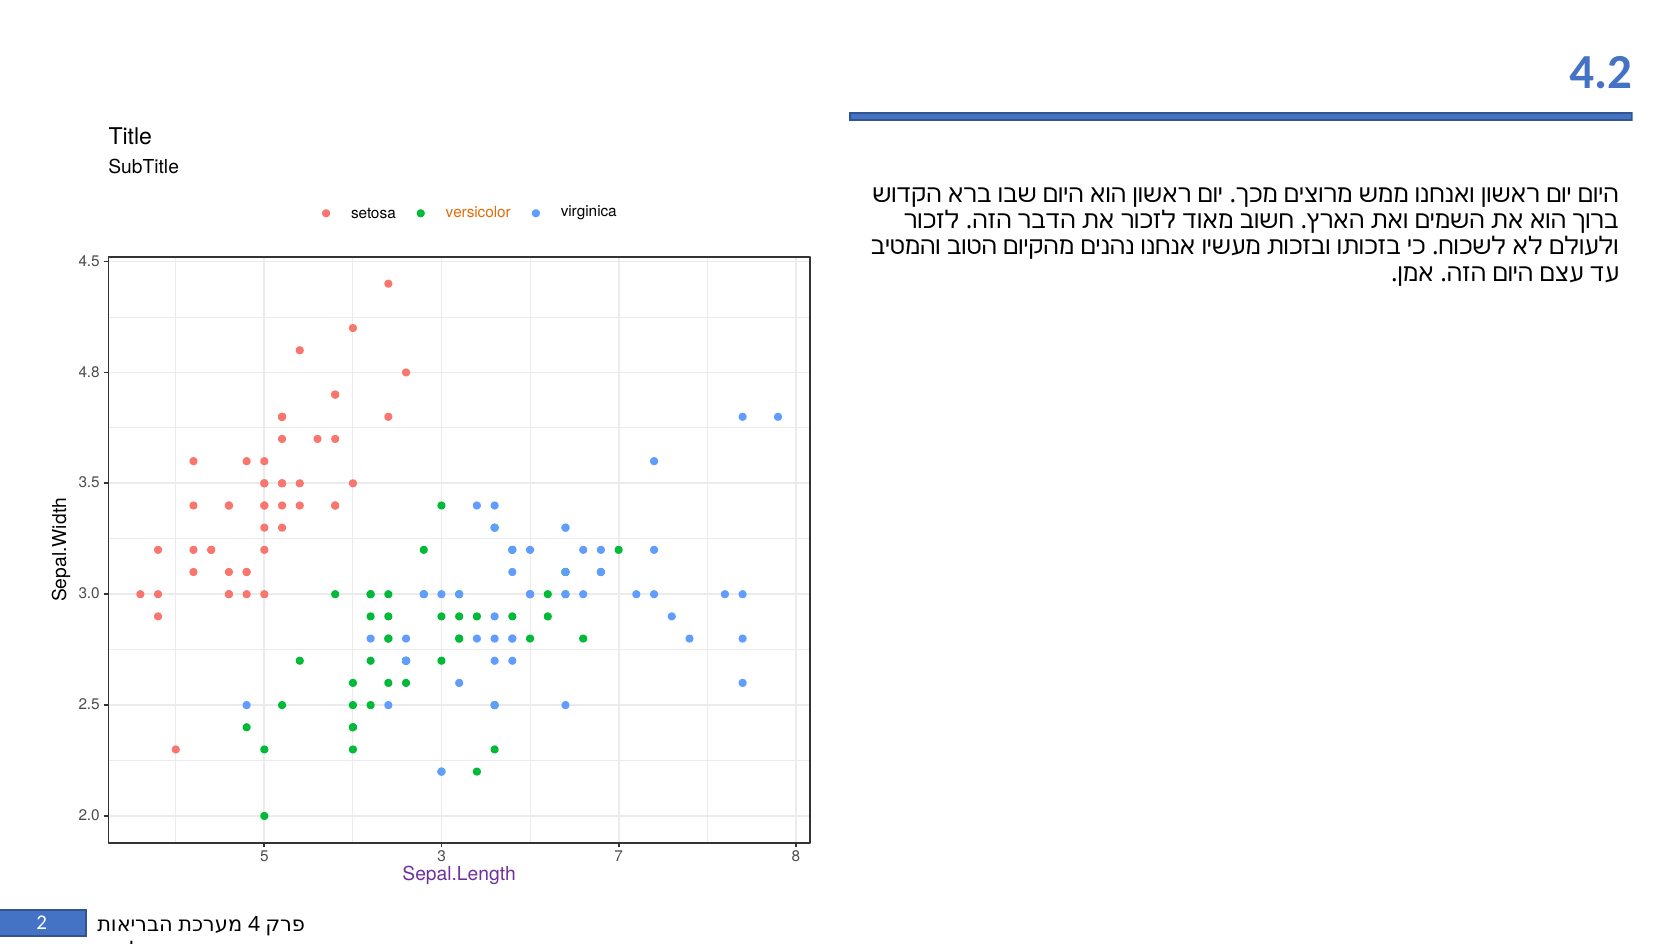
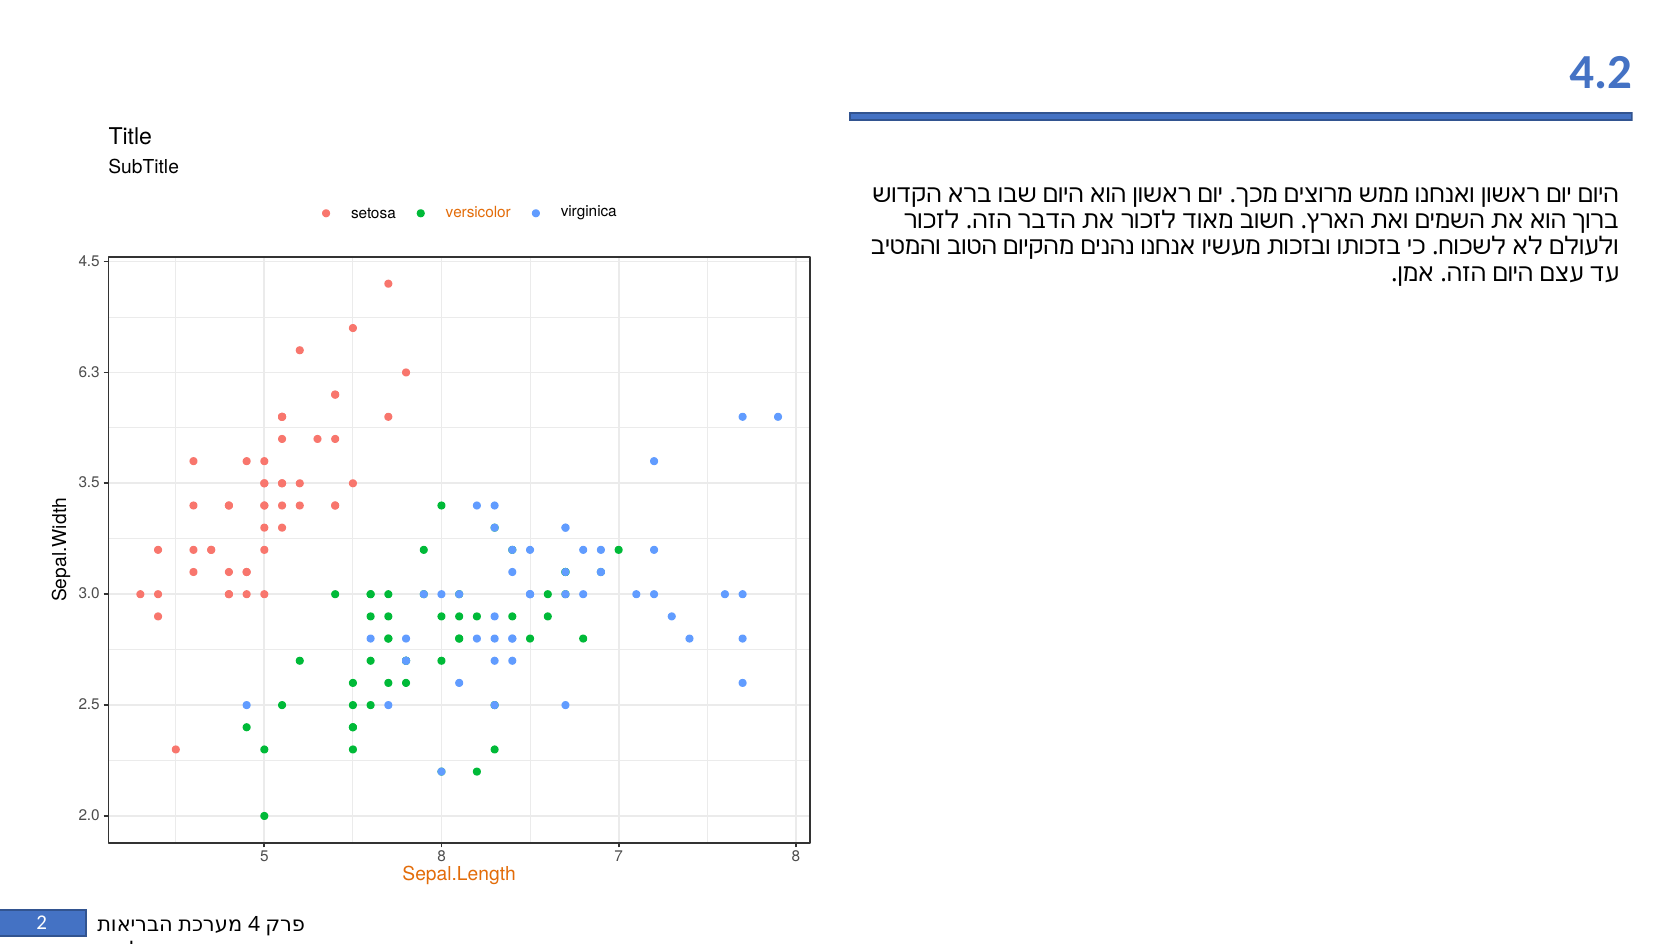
4.8: 4.8 -> 6.3
5 3: 3 -> 8
Sepal.Length colour: purple -> orange
